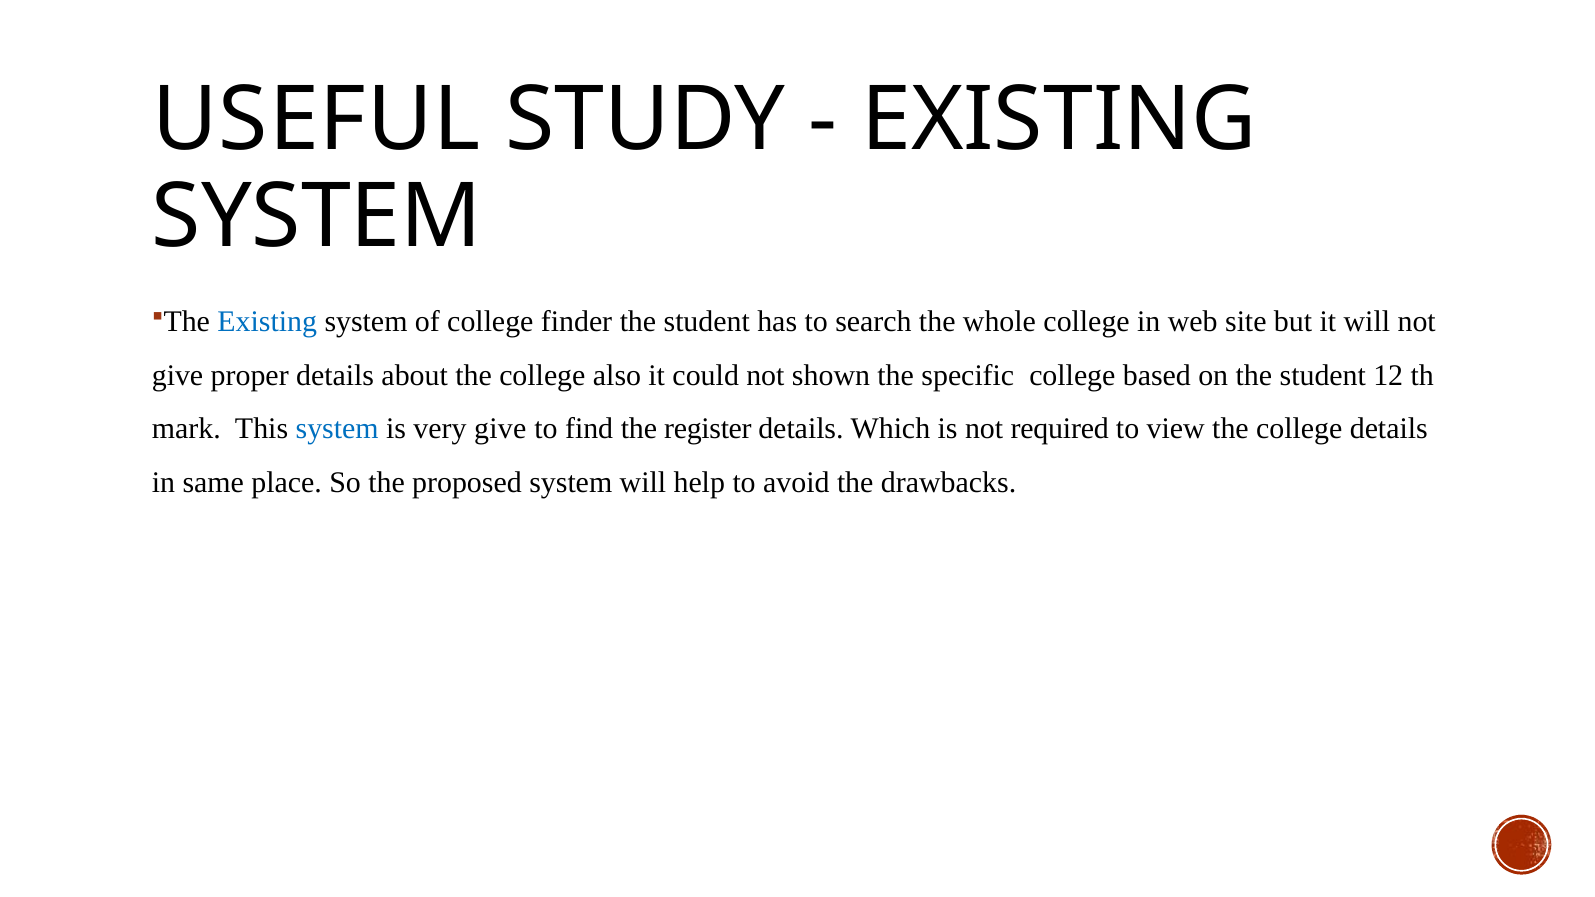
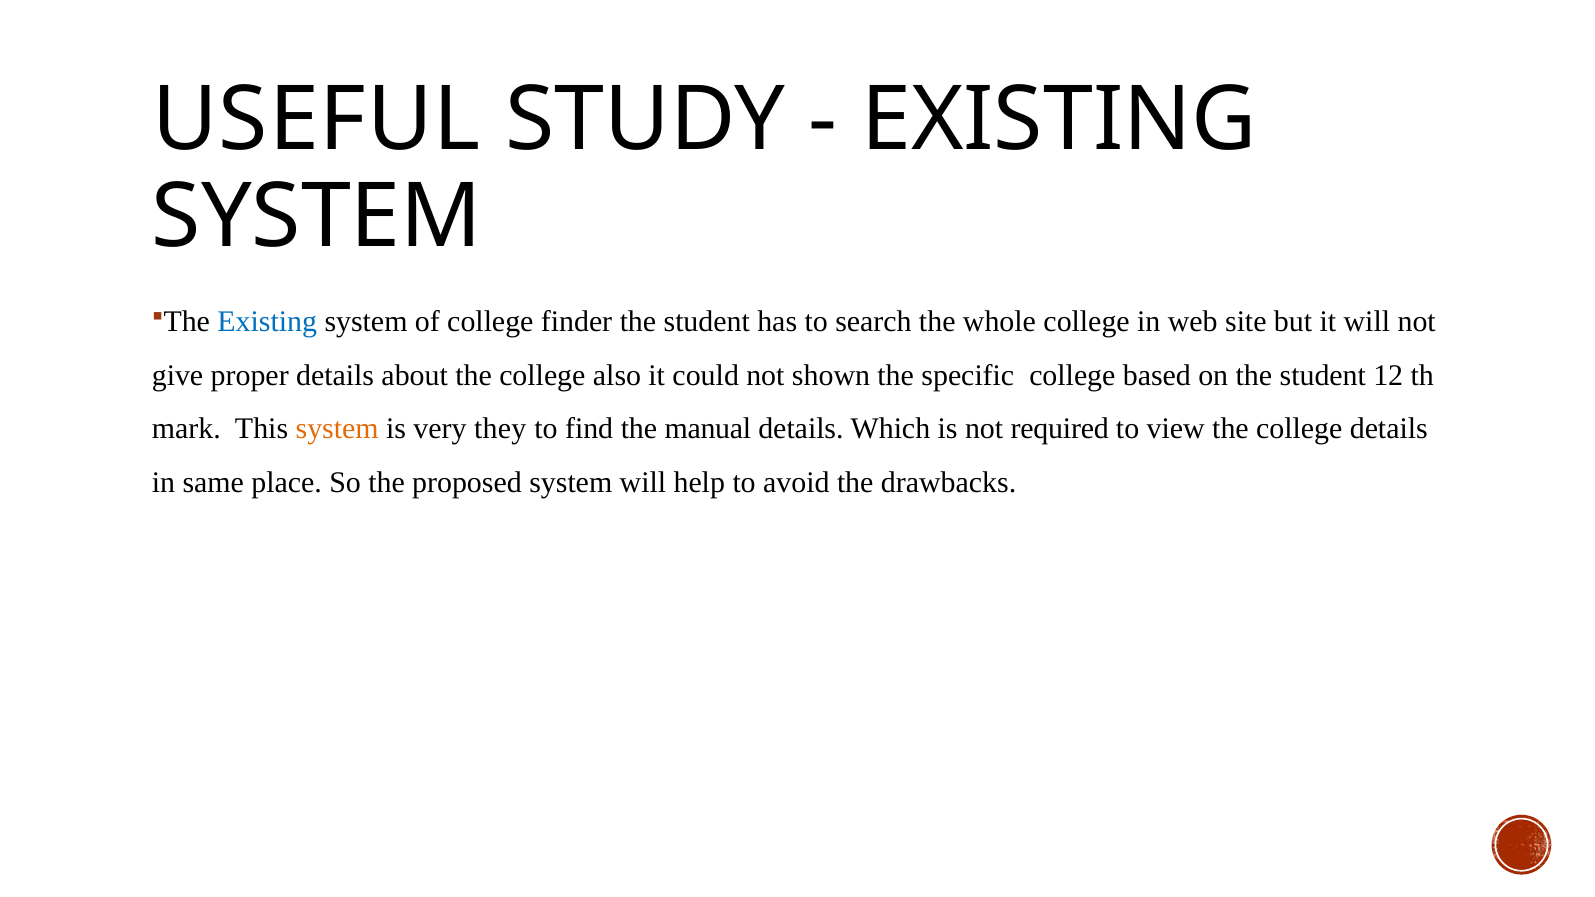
system at (337, 429) colour: blue -> orange
very give: give -> they
register: register -> manual
